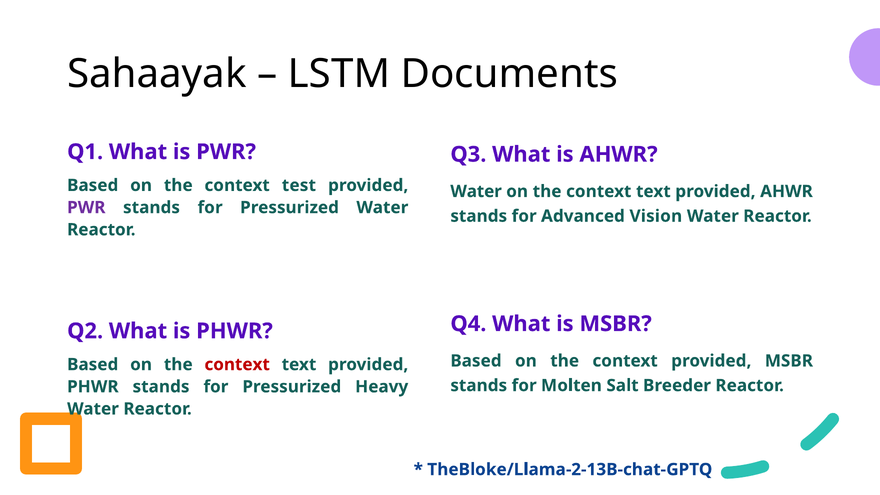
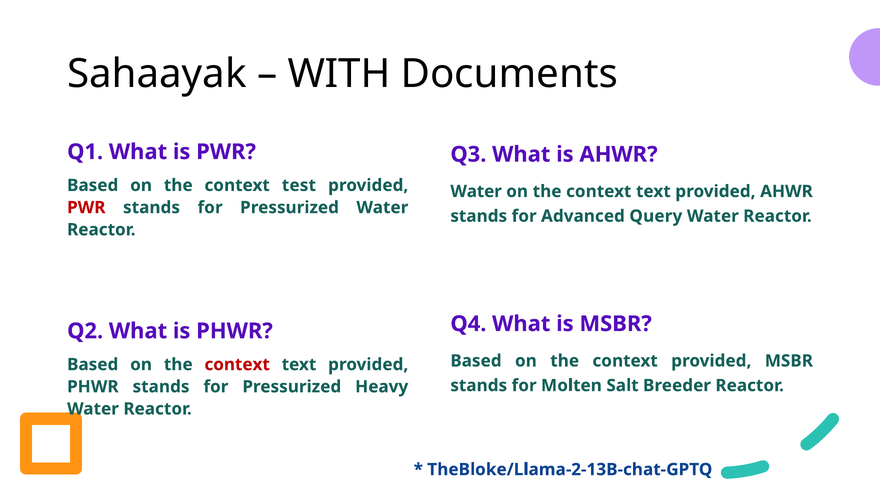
LSTM: LSTM -> WITH
PWR at (86, 208) colour: purple -> red
Vision: Vision -> Query
